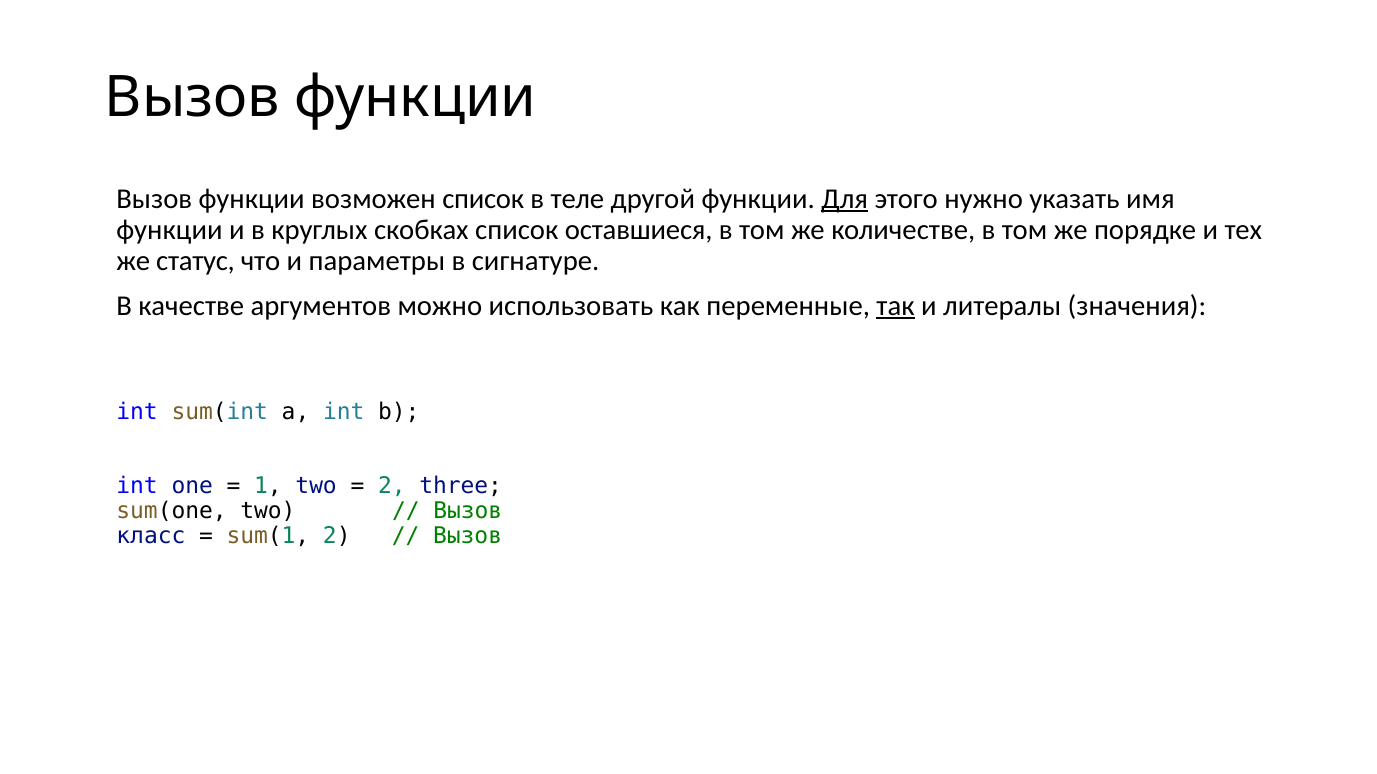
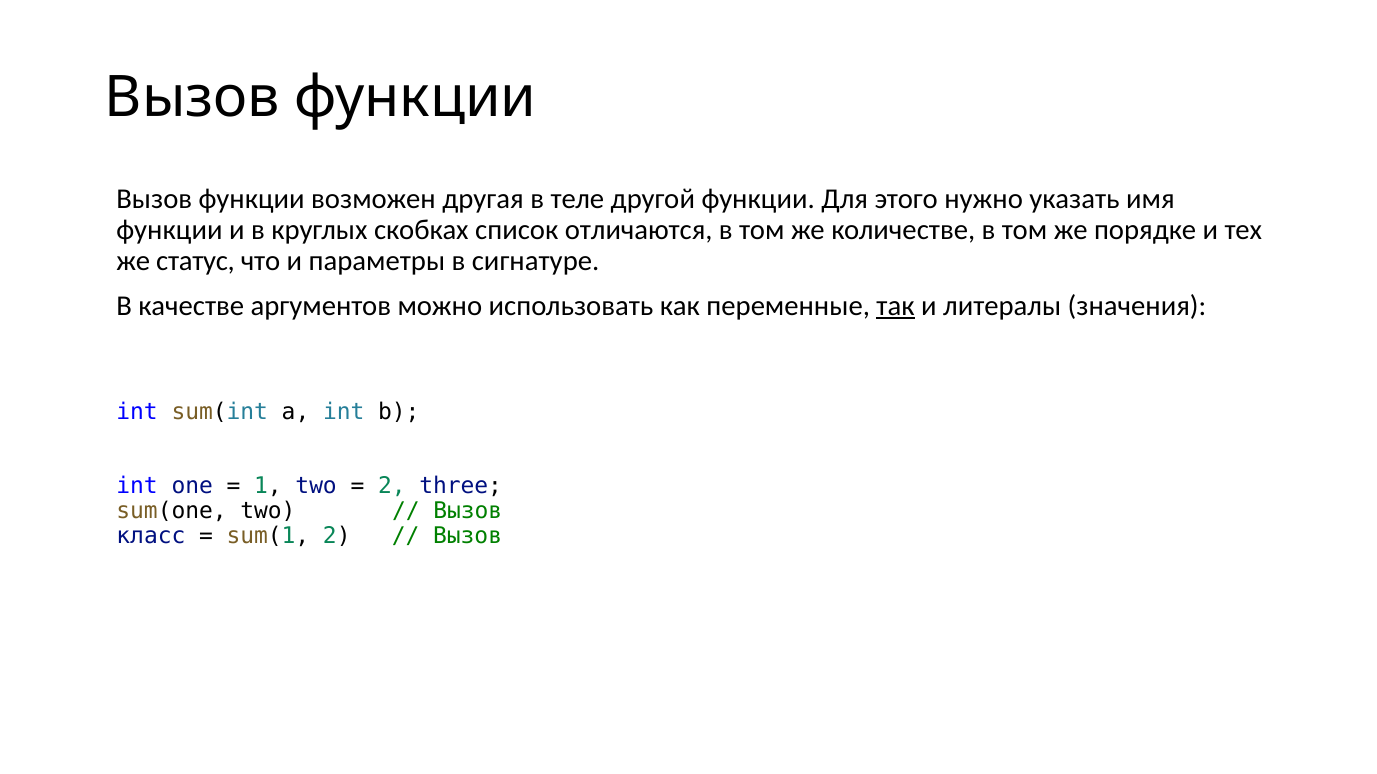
возможен список: список -> другая
Для underline: present -> none
оставшиеся: оставшиеся -> отличаются
